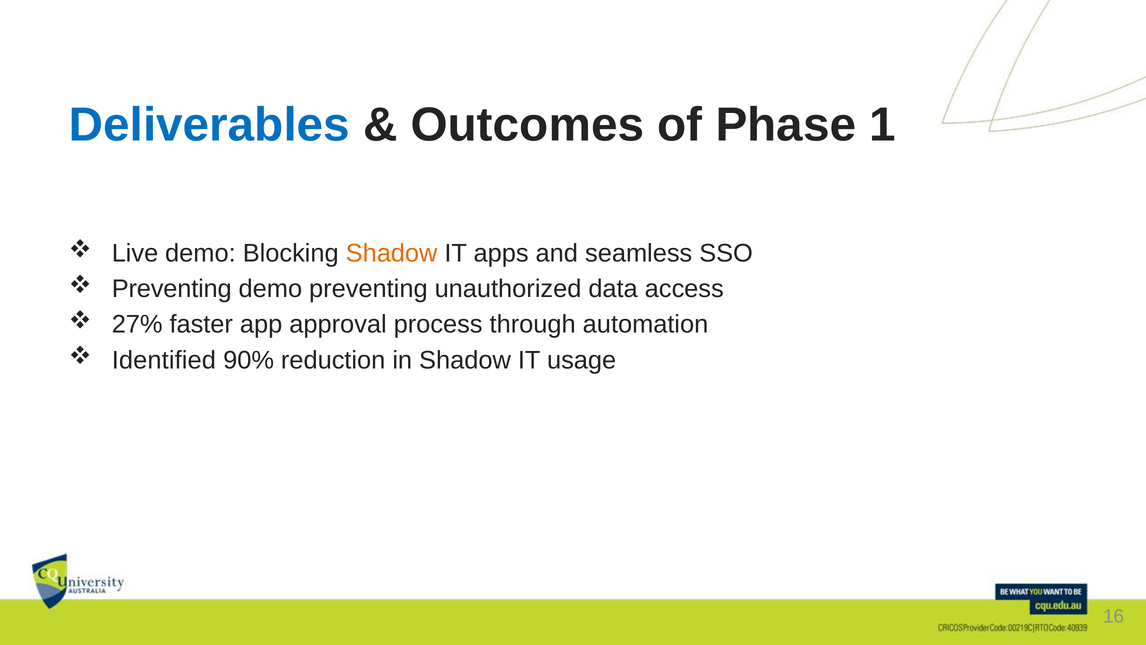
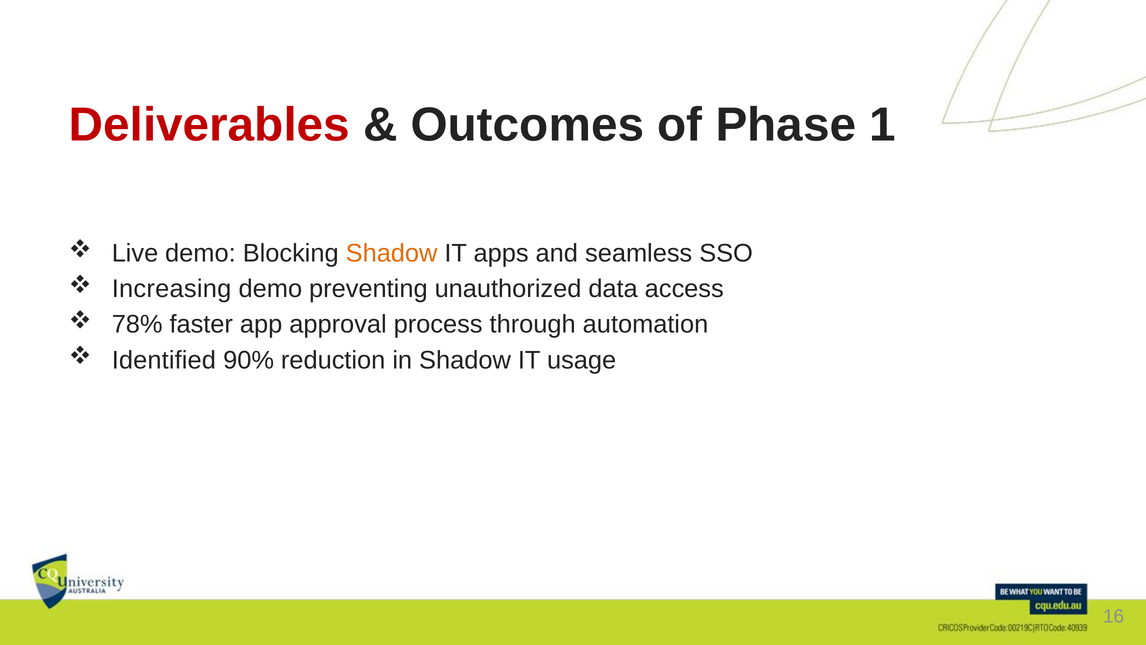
Deliverables colour: blue -> red
Preventing at (172, 289): Preventing -> Increasing
27%: 27% -> 78%
